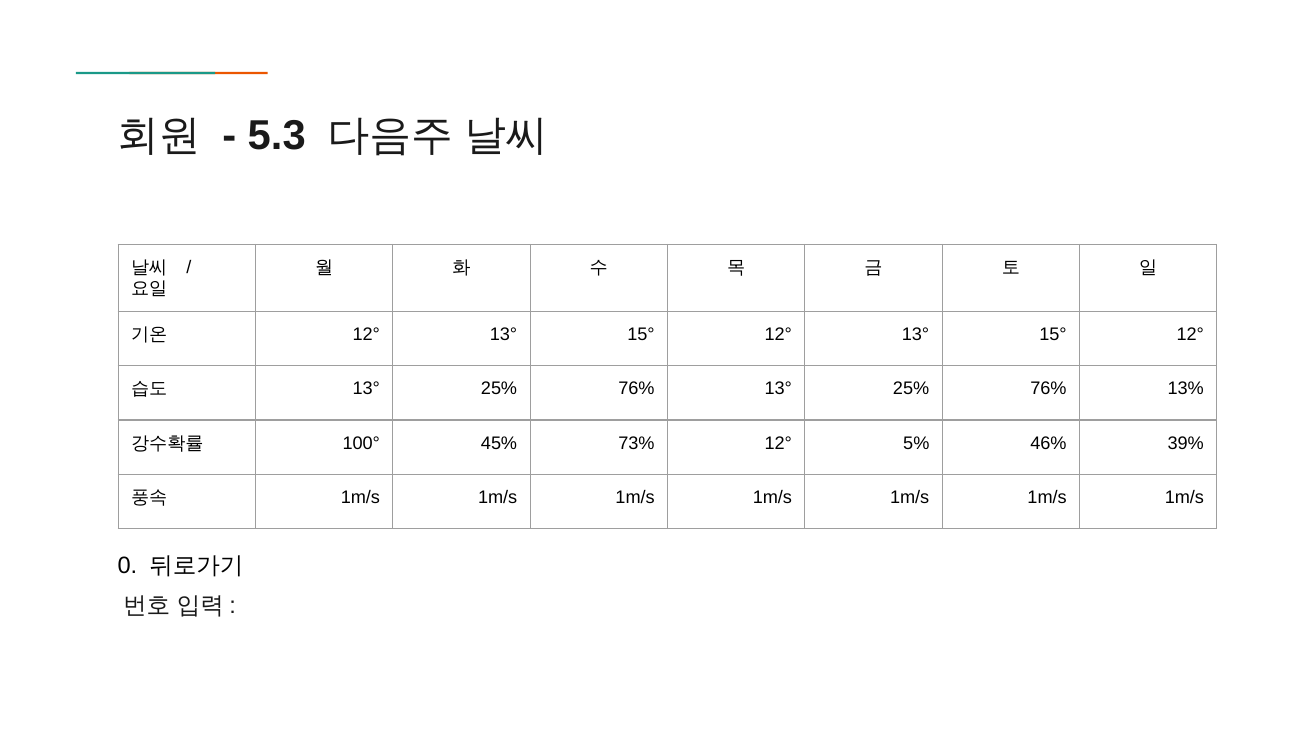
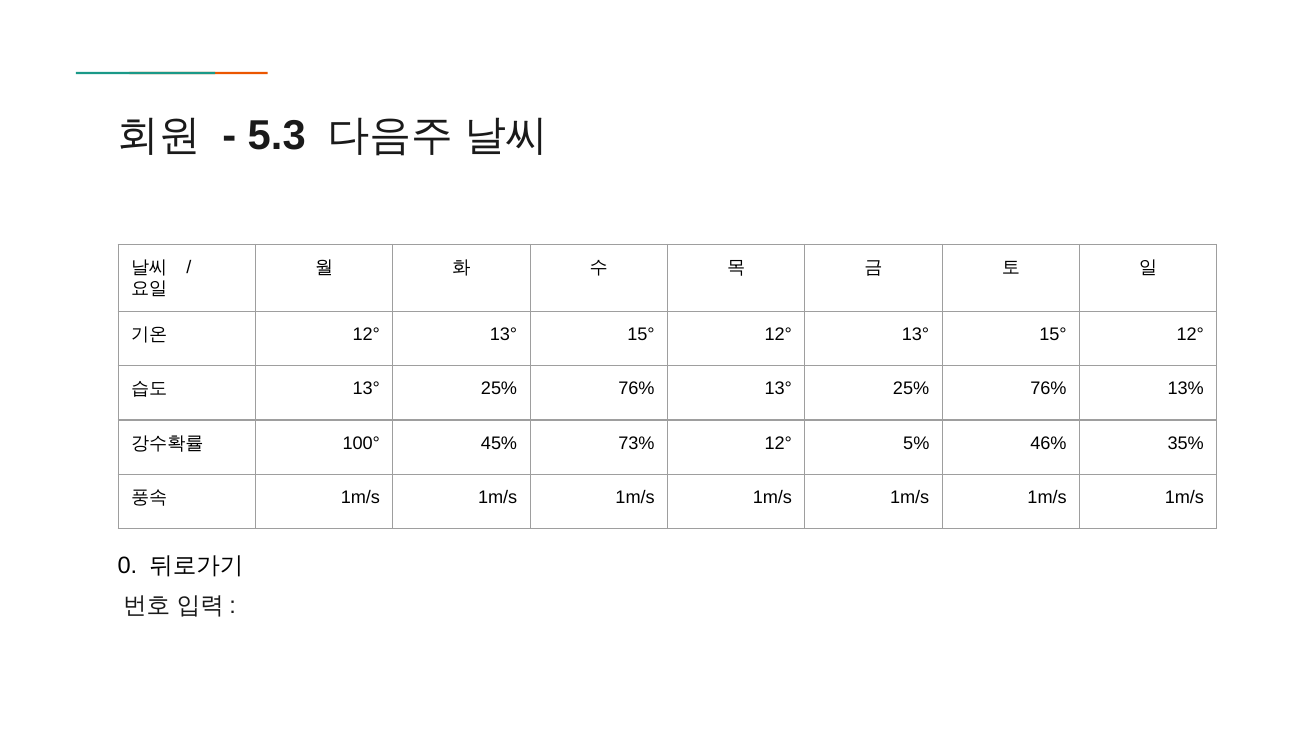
39%: 39% -> 35%
